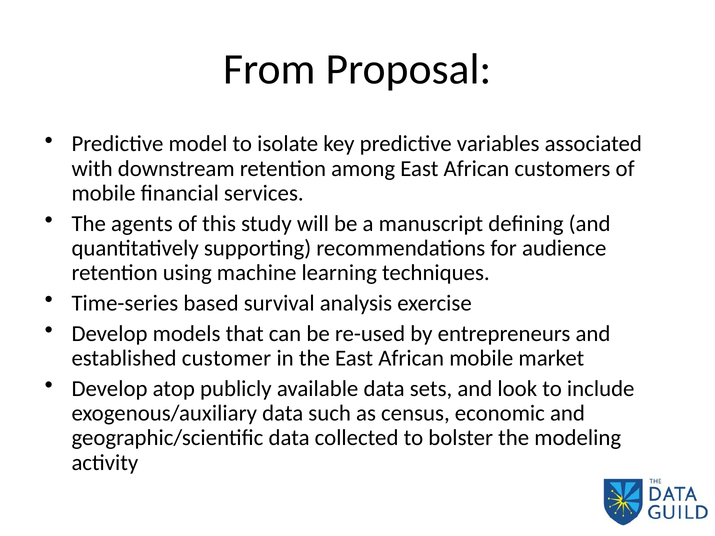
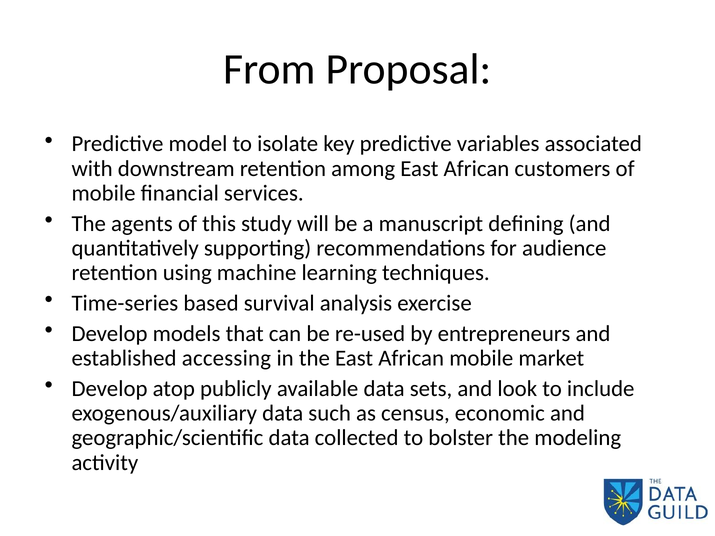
customer: customer -> accessing
